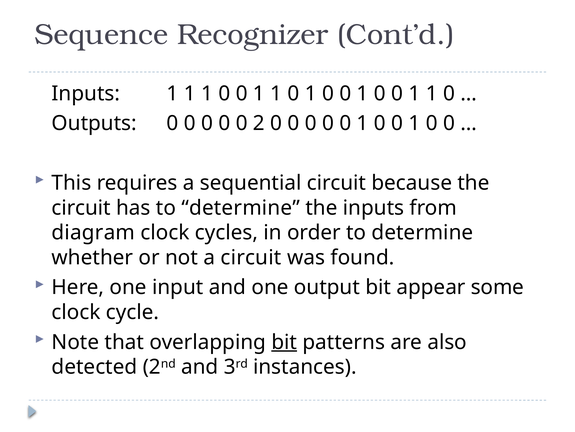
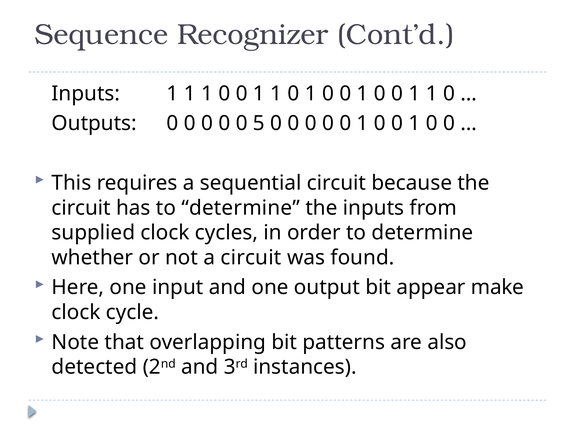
2: 2 -> 5
diagram: diagram -> supplied
some: some -> make
bit at (284, 342) underline: present -> none
